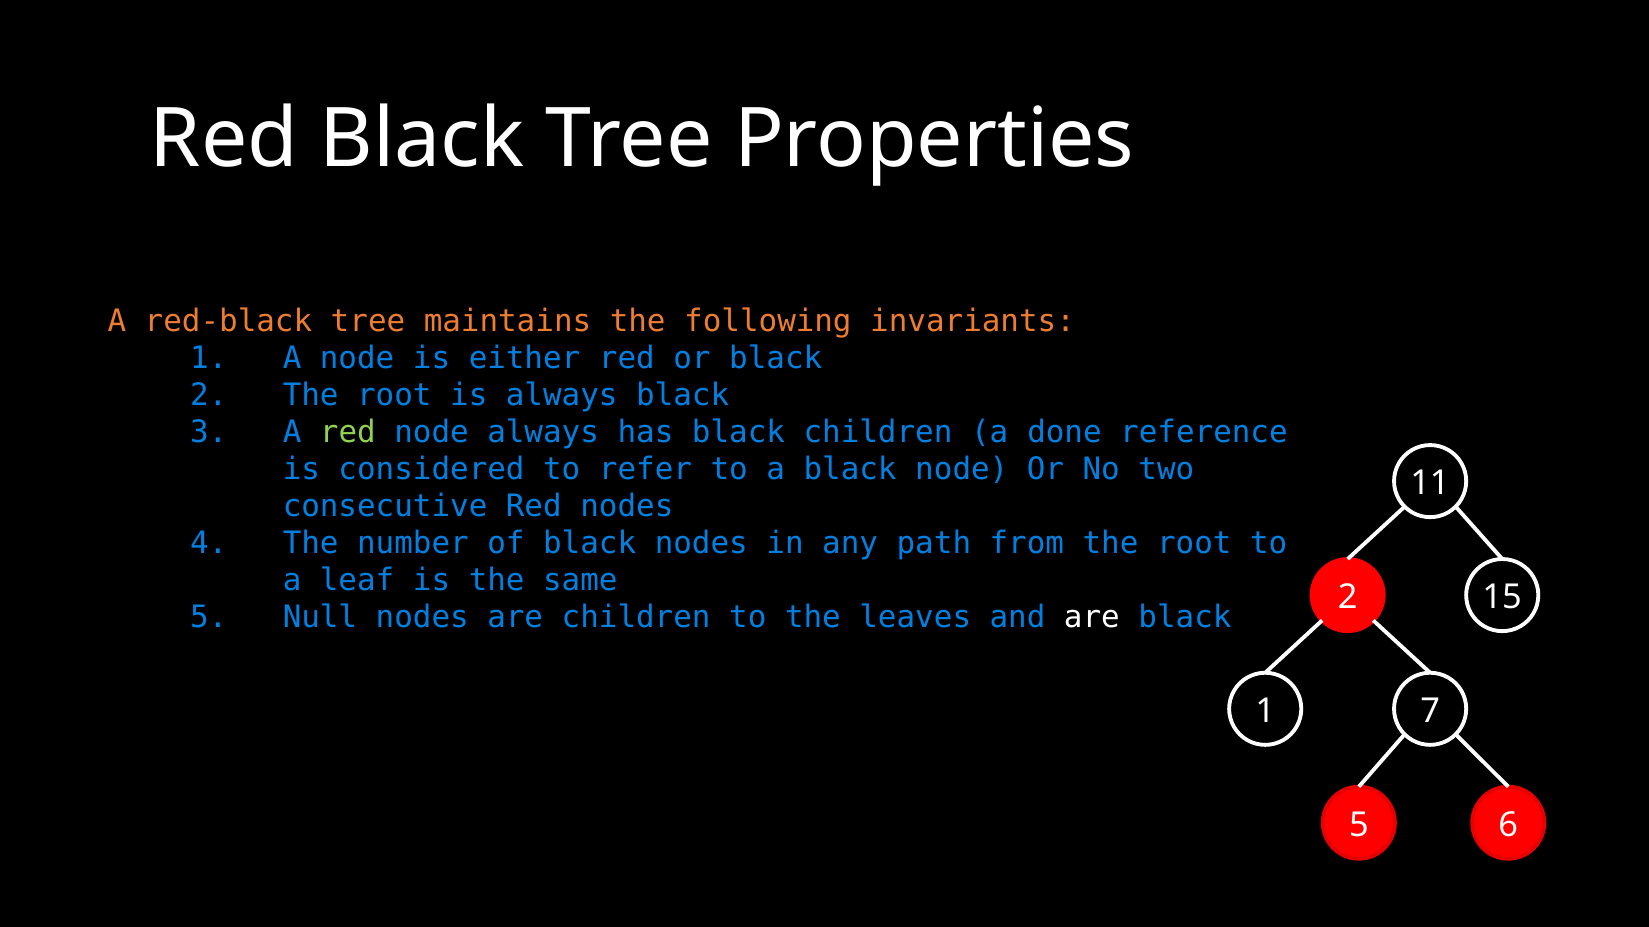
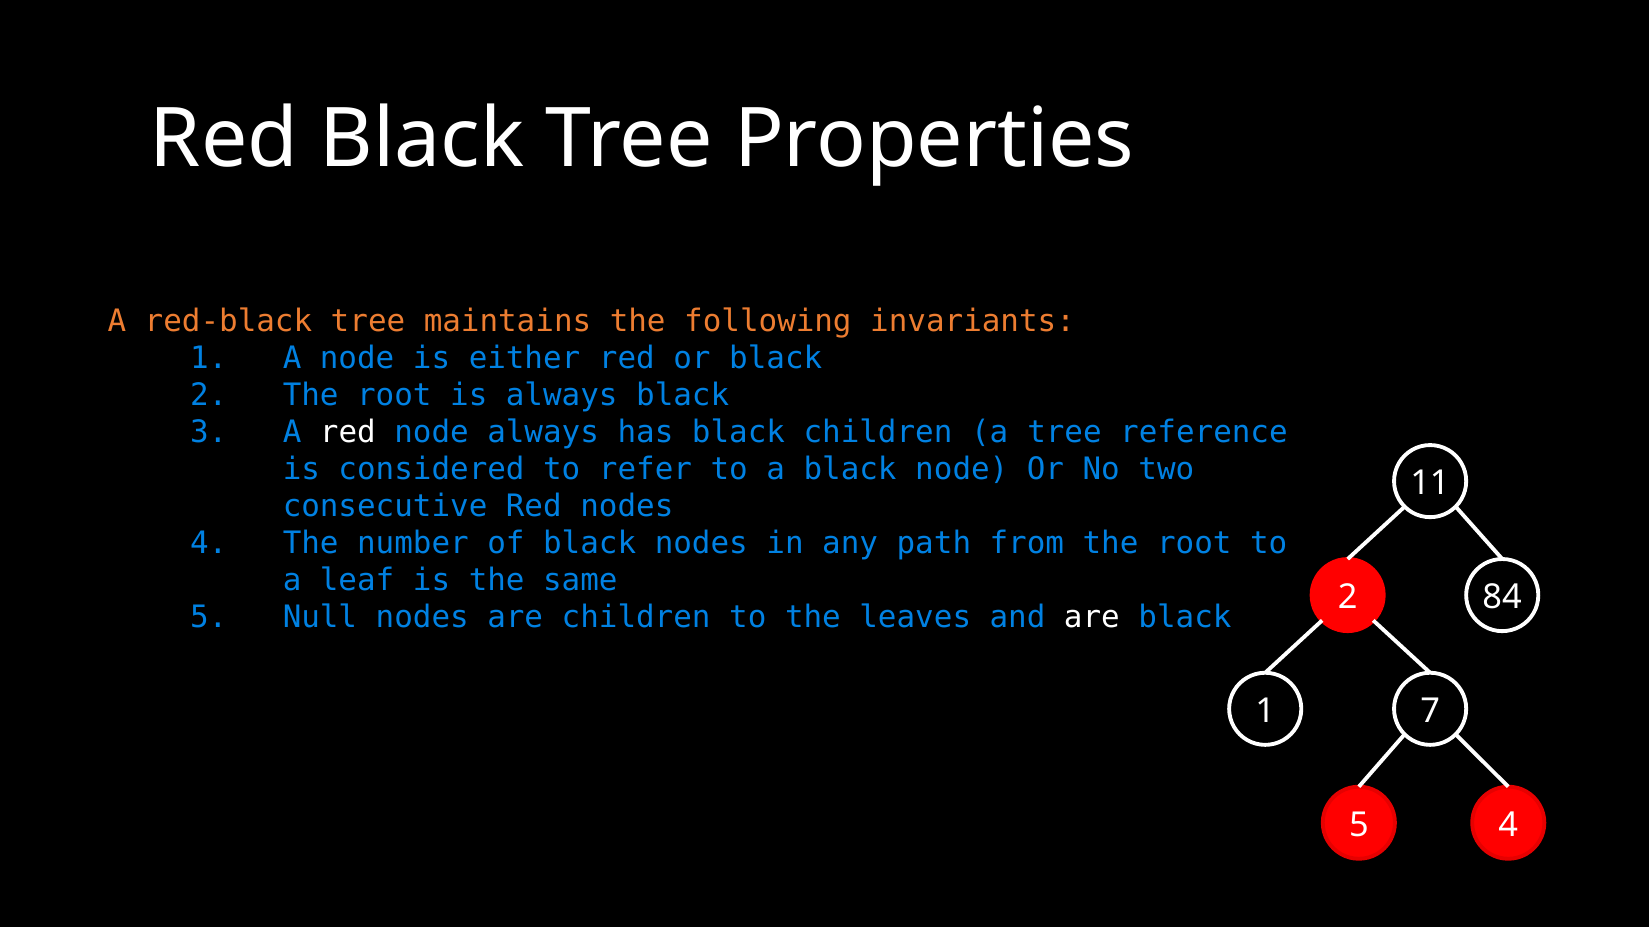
red at (348, 432) colour: light green -> white
a done: done -> tree
15: 15 -> 84
5 6: 6 -> 4
